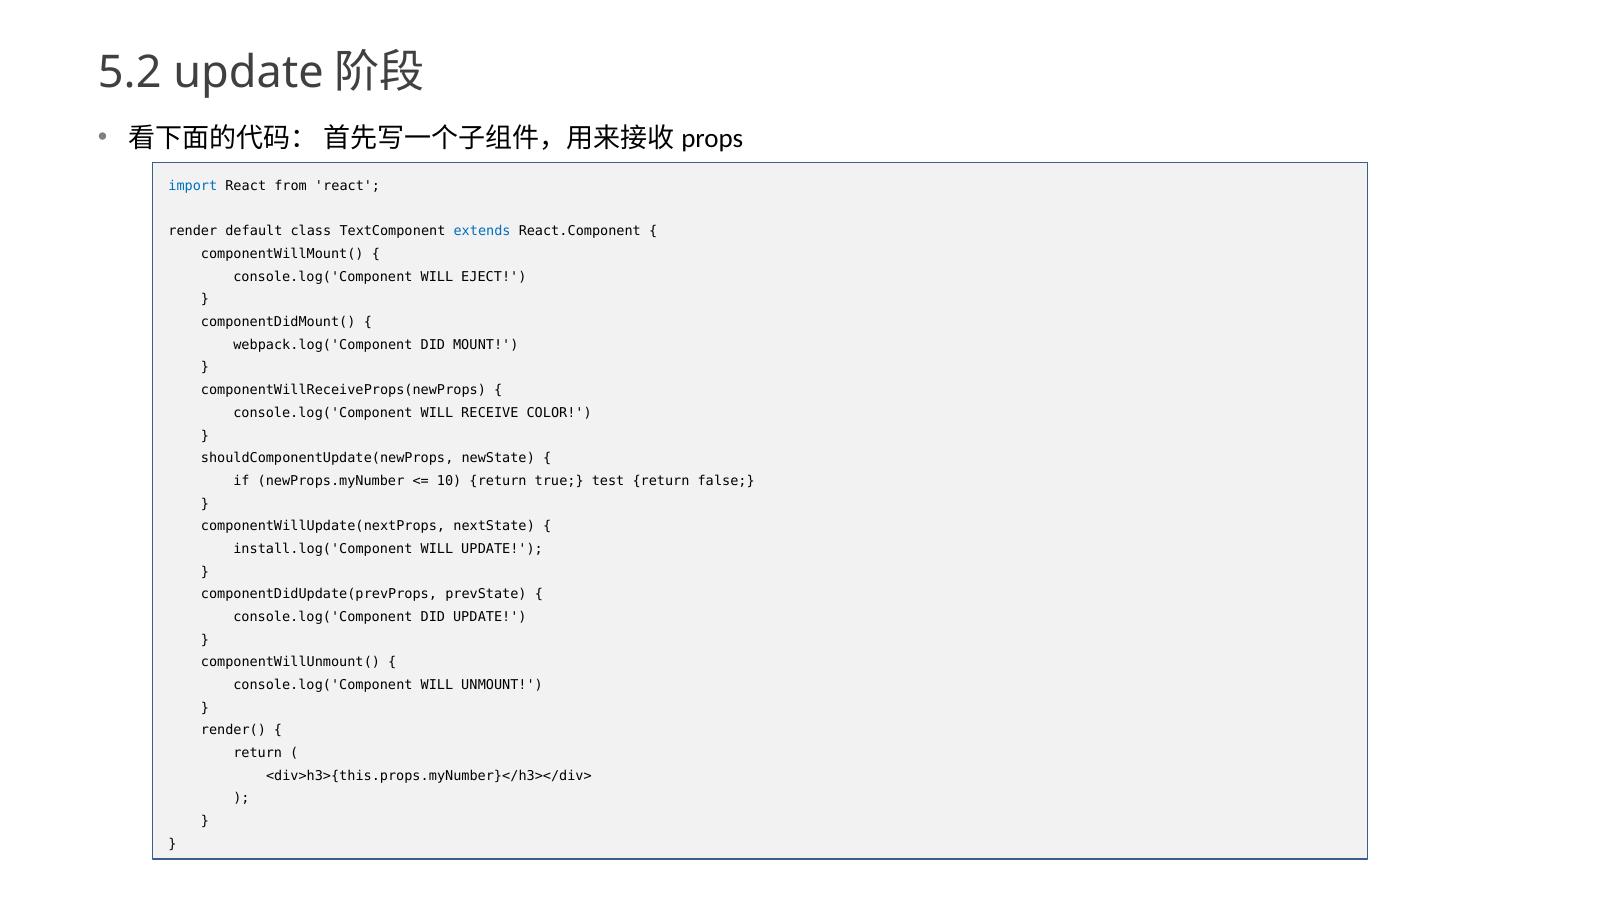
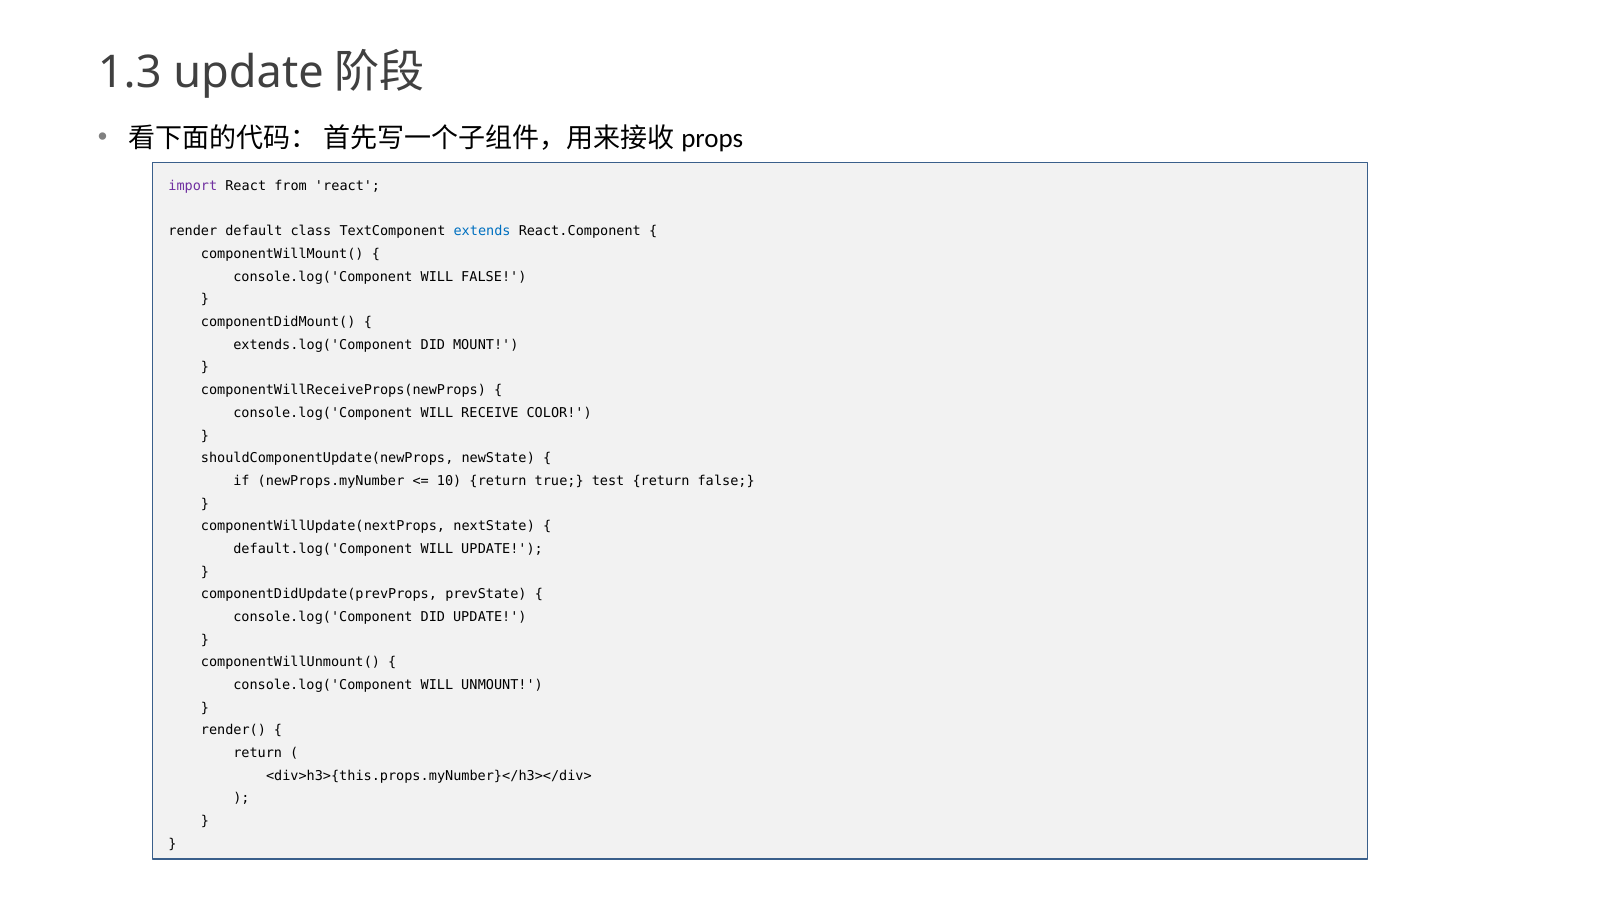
5.2: 5.2 -> 1.3
import colour: blue -> purple
WILL EJECT: EJECT -> FALSE
webpack.log('Component: webpack.log('Component -> extends.log('Component
install.log('Component: install.log('Component -> default.log('Component
